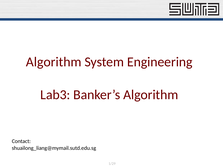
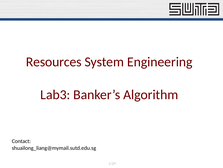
Algorithm at (54, 62): Algorithm -> Resources
